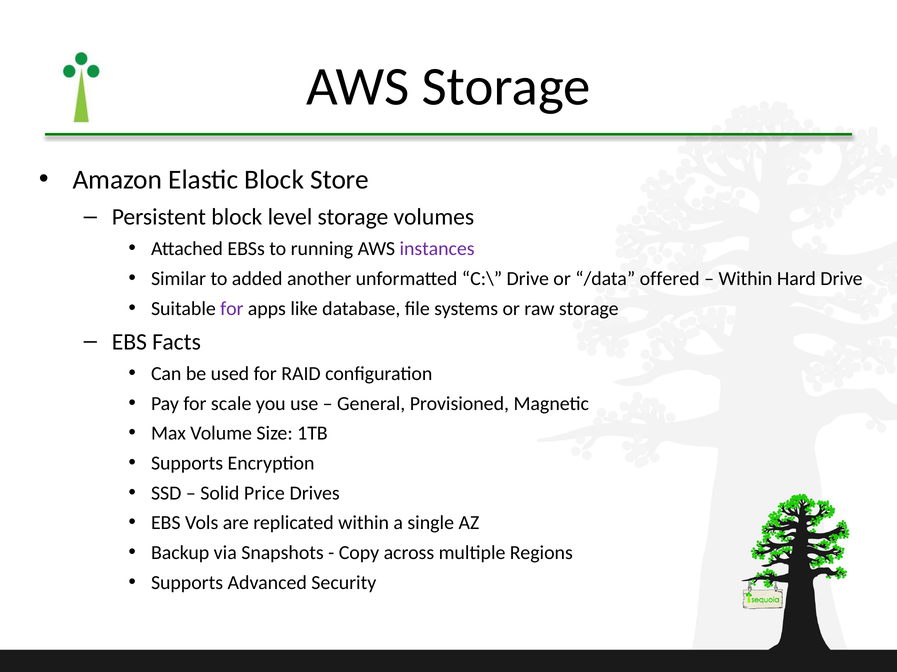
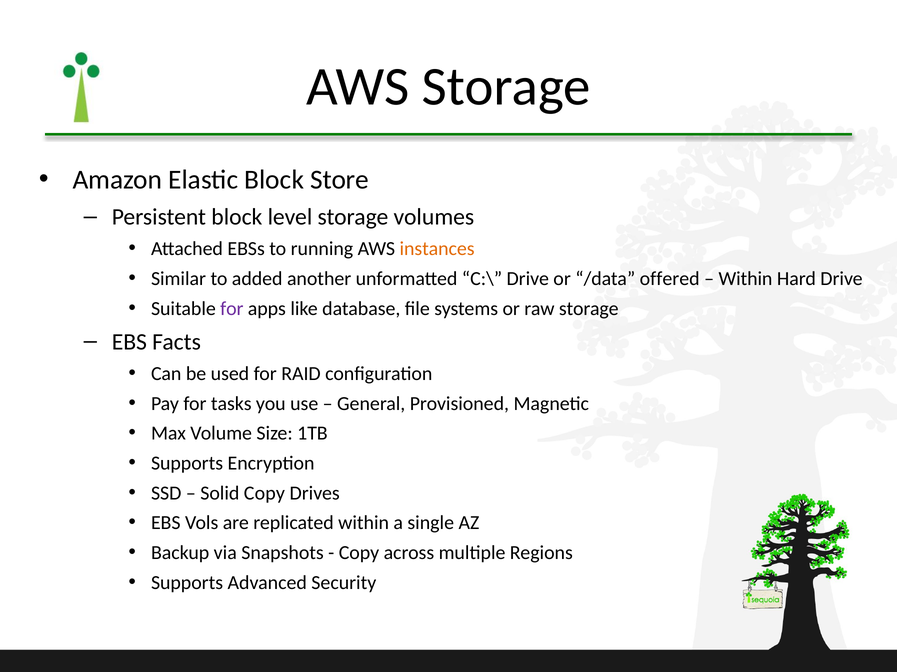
instances colour: purple -> orange
scale: scale -> tasks
Solid Price: Price -> Copy
